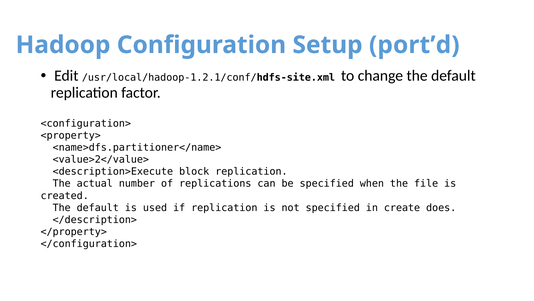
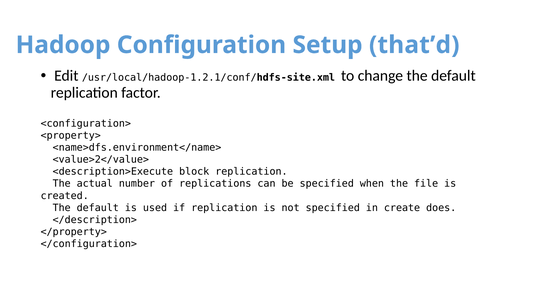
port’d: port’d -> that’d
<name>dfs.partitioner</name>: <name>dfs.partitioner</name> -> <name>dfs.environment</name>
